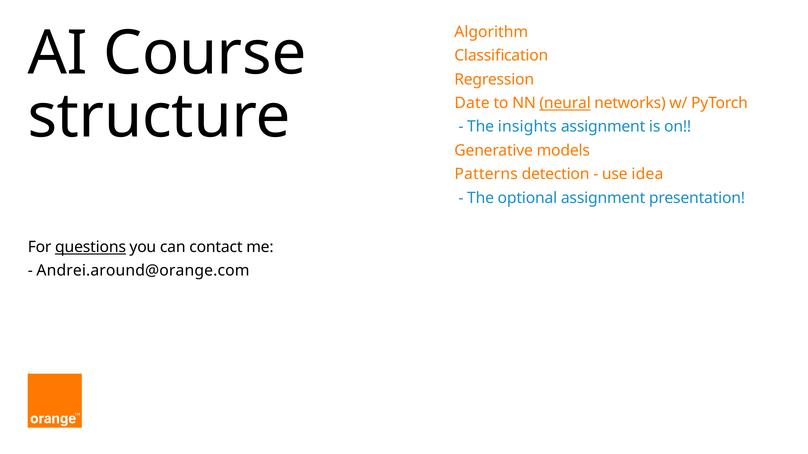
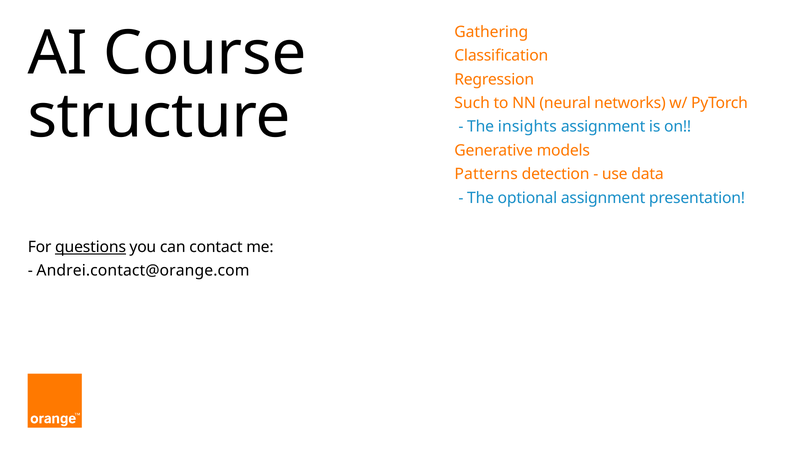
Algorithm: Algorithm -> Gathering
Date: Date -> Such
neural underline: present -> none
idea: idea -> data
Andrei.around@orange.com: Andrei.around@orange.com -> Andrei.contact@orange.com
